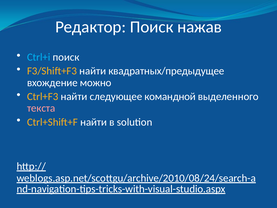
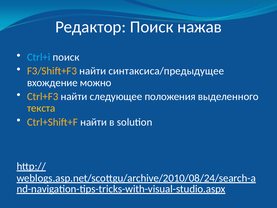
квадратных/предыдущее: квадратных/предыдущее -> синтаксиса/предыдущее
командной: командной -> положения
текста colour: pink -> yellow
